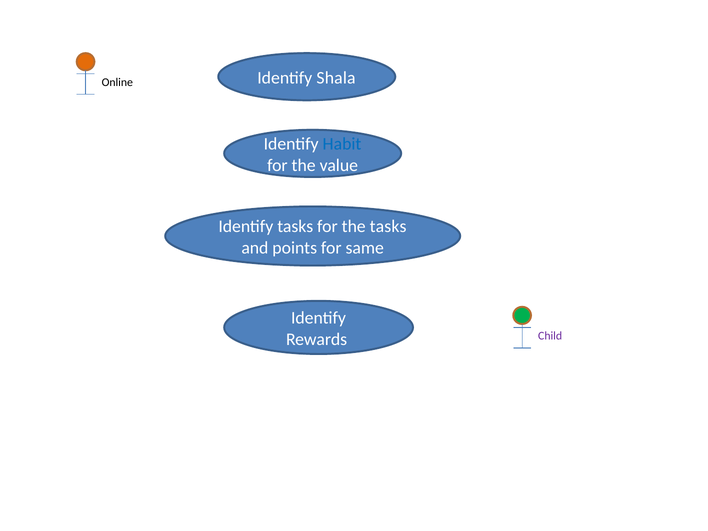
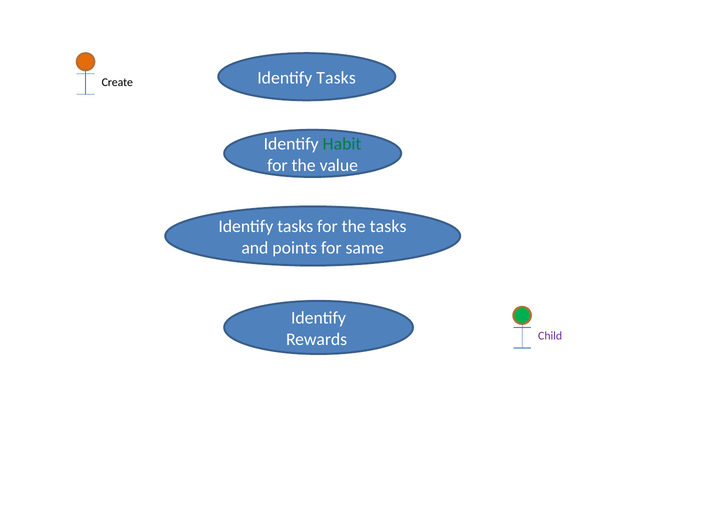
Shala at (336, 78): Shala -> Tasks
Online: Online -> Create
Habit colour: blue -> green
